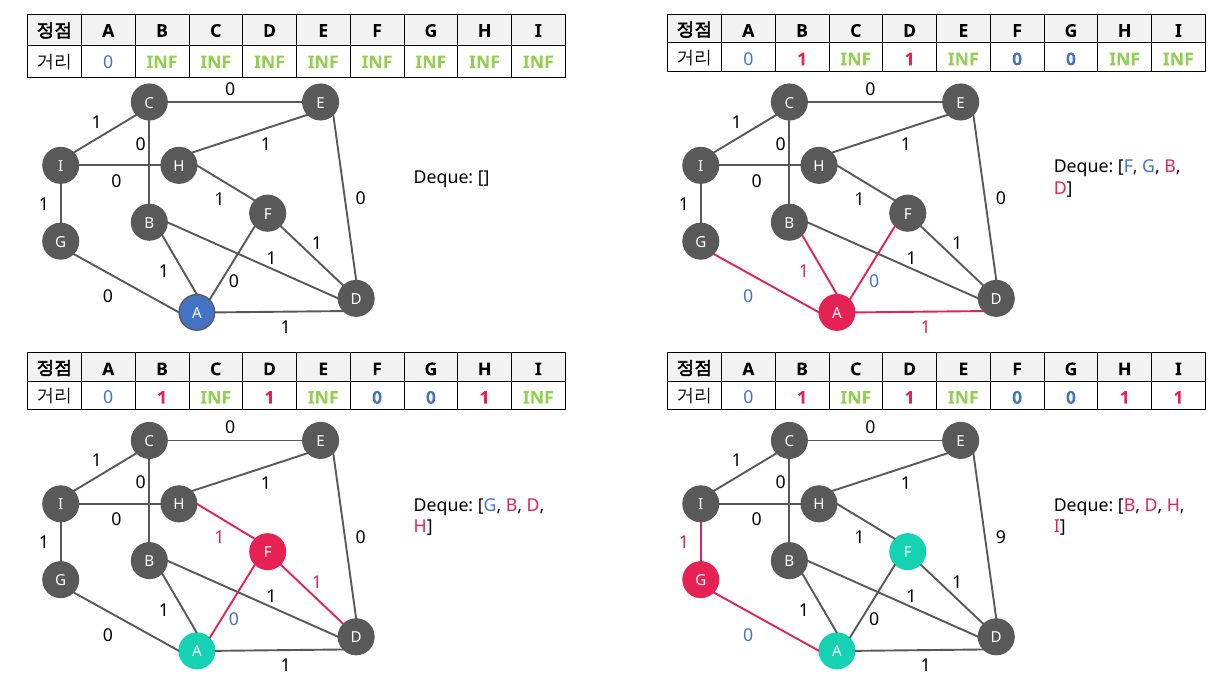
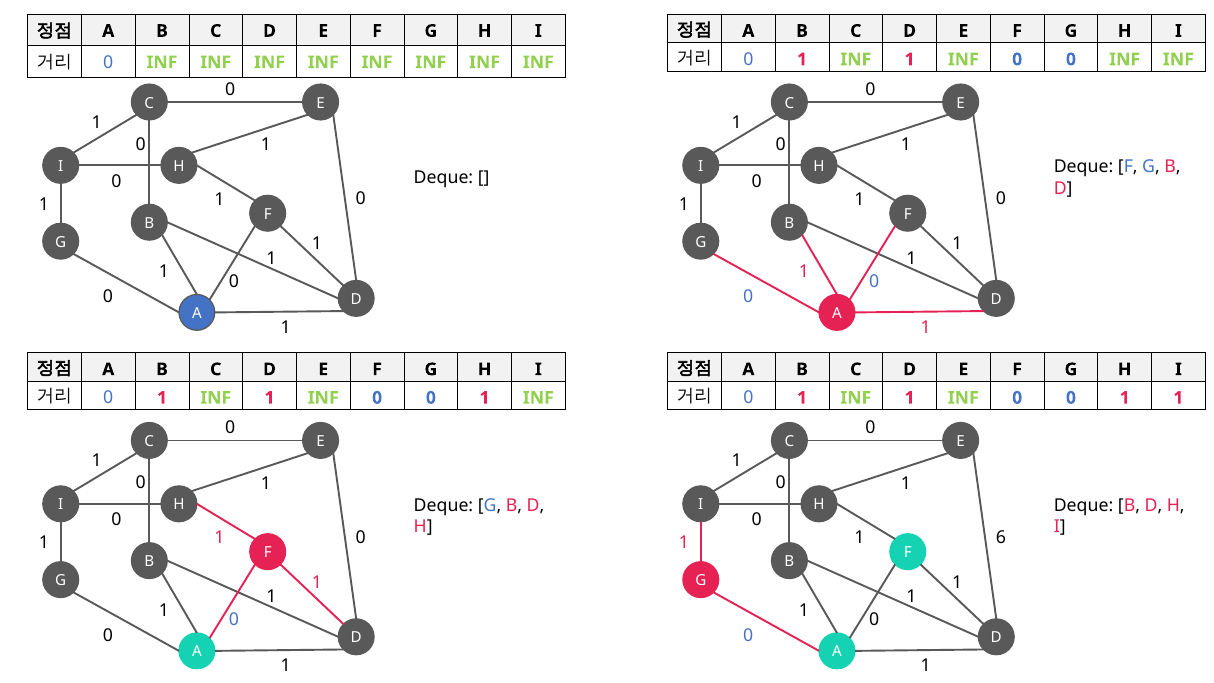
9: 9 -> 6
